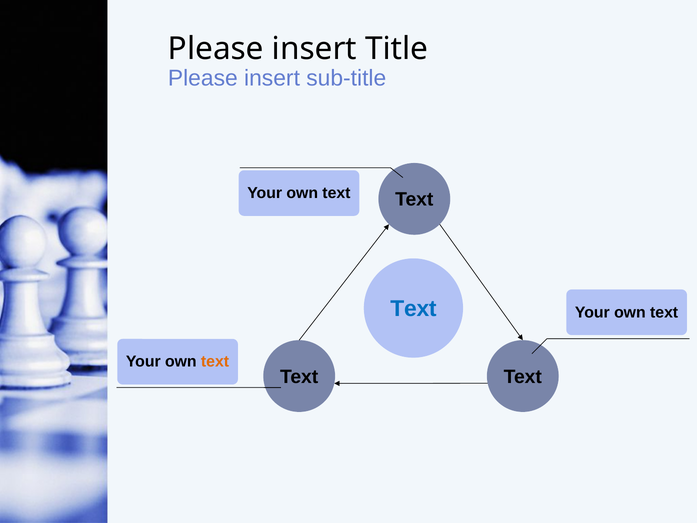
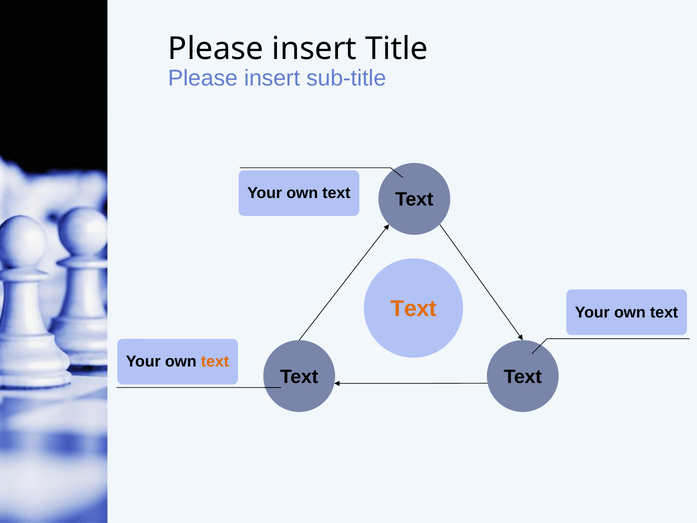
Text at (413, 309) colour: blue -> orange
